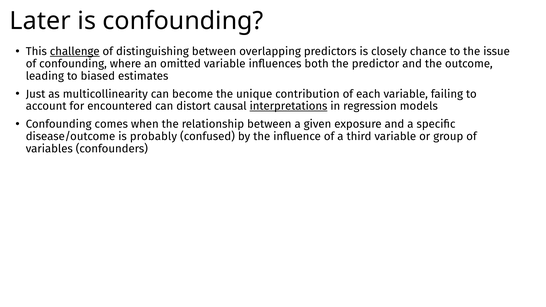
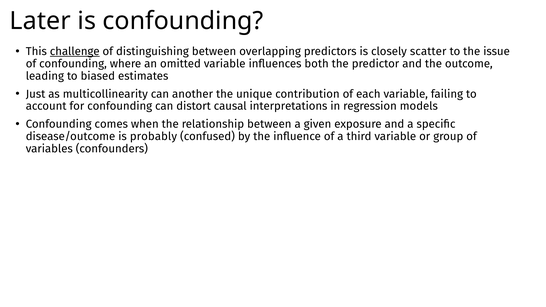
chance: chance -> scatter
become: become -> another
for encountered: encountered -> confounding
interpretations underline: present -> none
